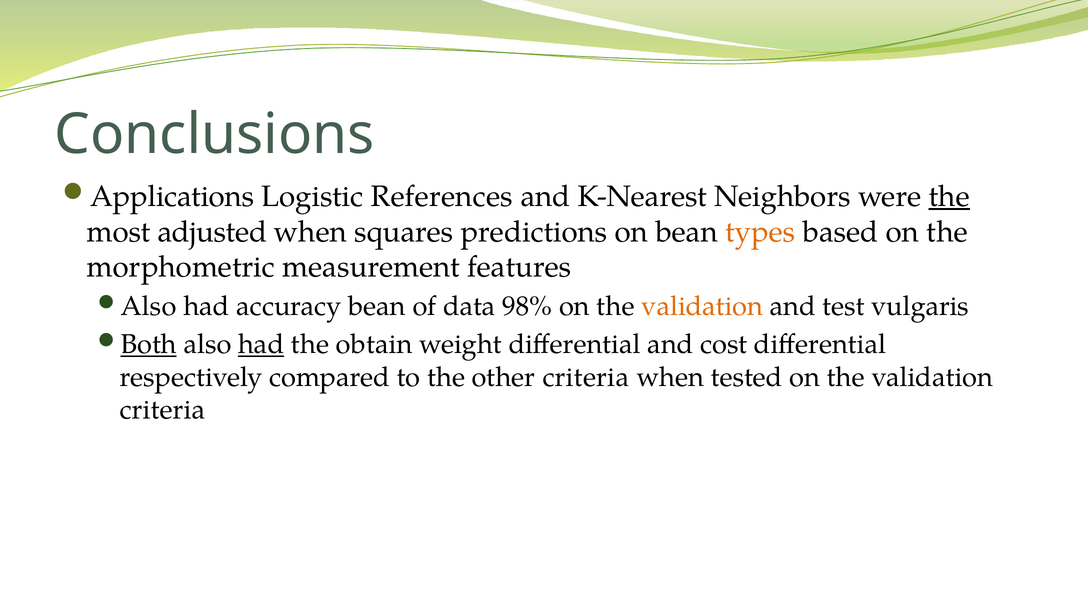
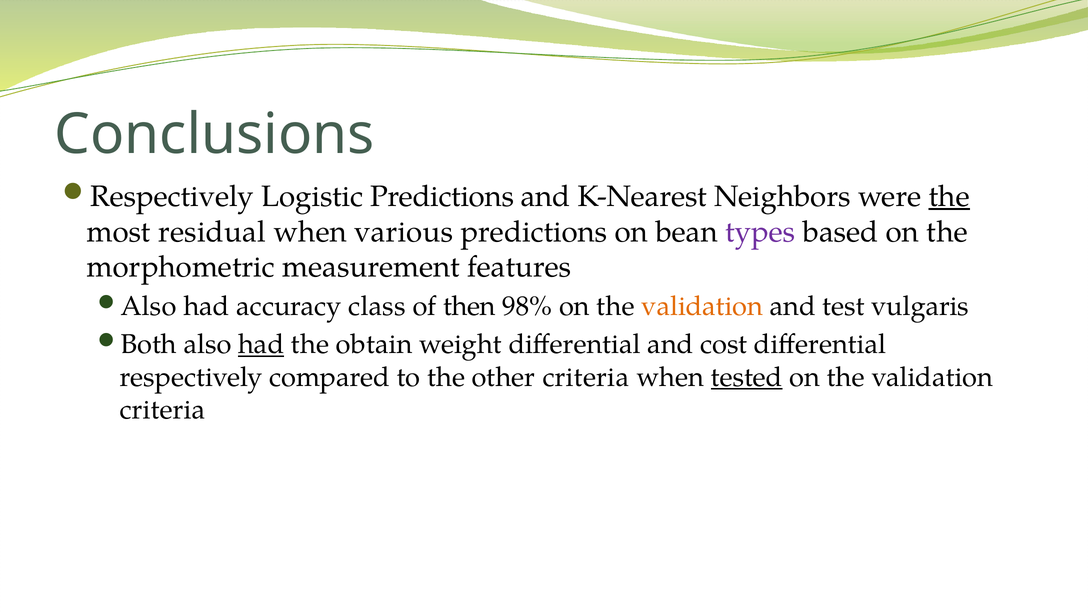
Applications at (172, 196): Applications -> Respectively
Logistic References: References -> Predictions
adjusted: adjusted -> residual
squares: squares -> various
types colour: orange -> purple
accuracy bean: bean -> class
data: data -> then
Both underline: present -> none
tested underline: none -> present
